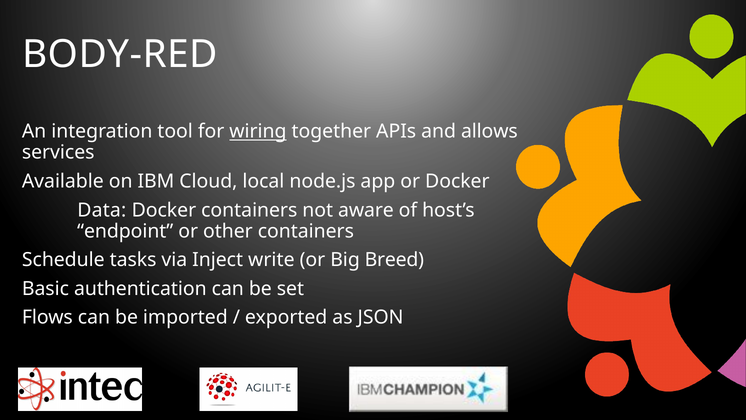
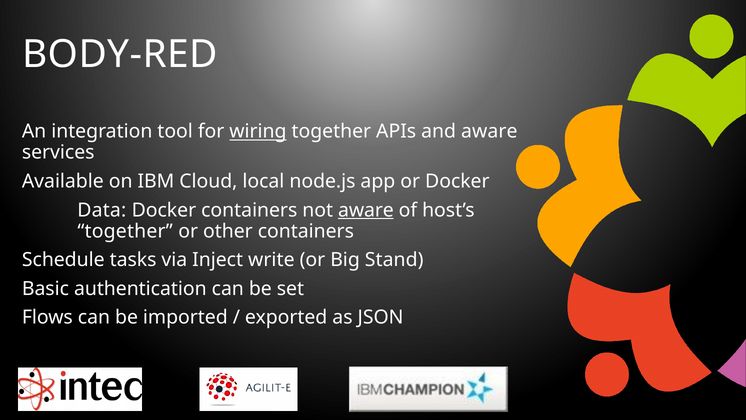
and allows: allows -> aware
aware at (366, 210) underline: none -> present
endpoint at (125, 231): endpoint -> together
Breed: Breed -> Stand
